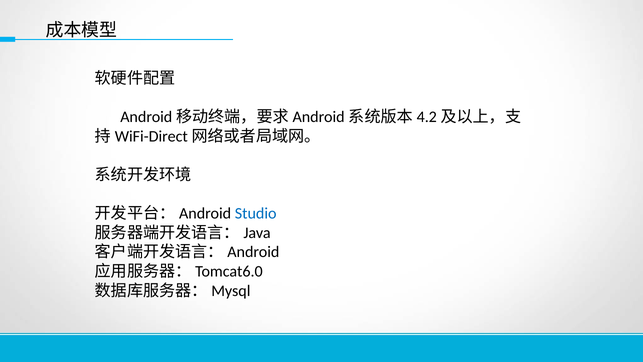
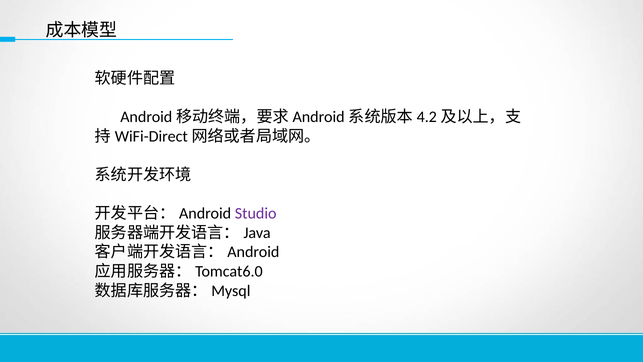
Studio colour: blue -> purple
